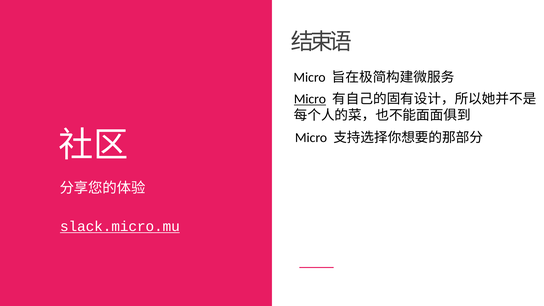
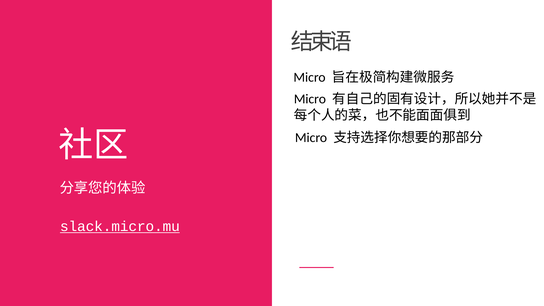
Micro at (310, 99) underline: present -> none
